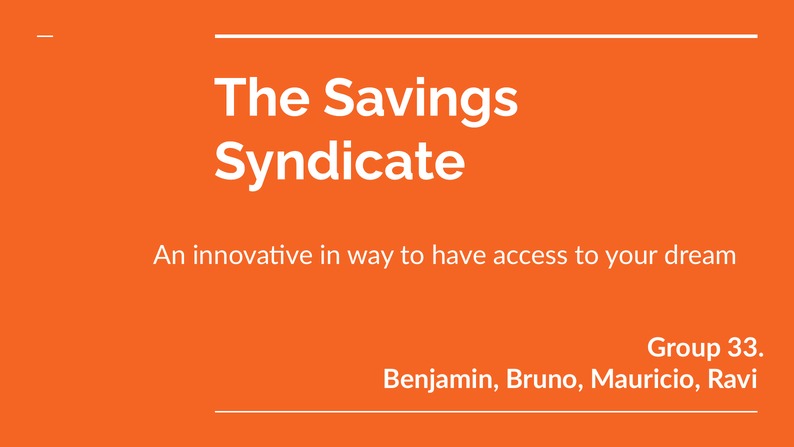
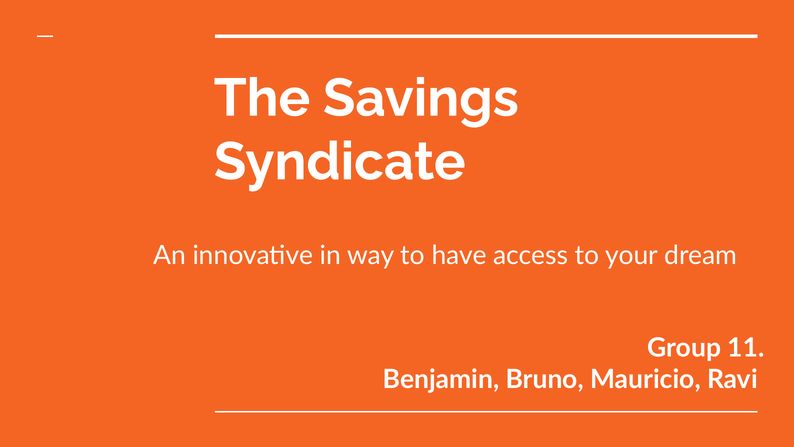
33: 33 -> 11
